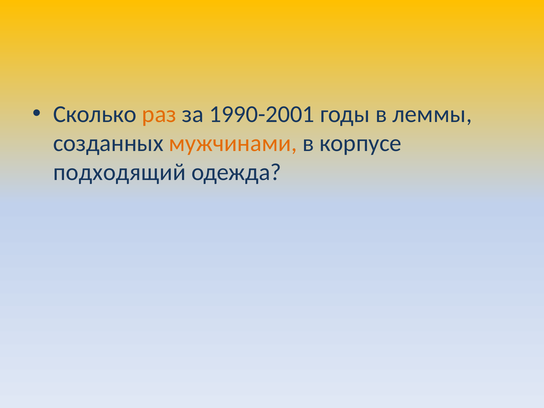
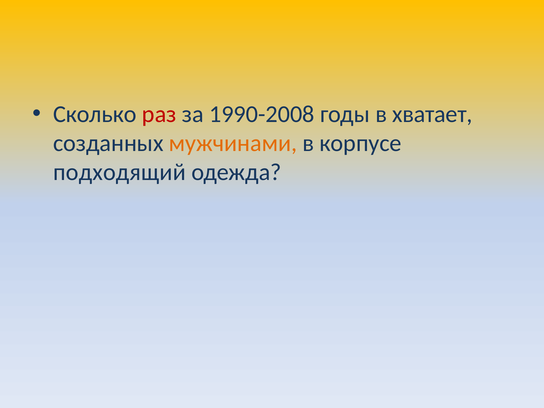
раз colour: orange -> red
1990-2001: 1990-2001 -> 1990-2008
леммы: леммы -> хватает
